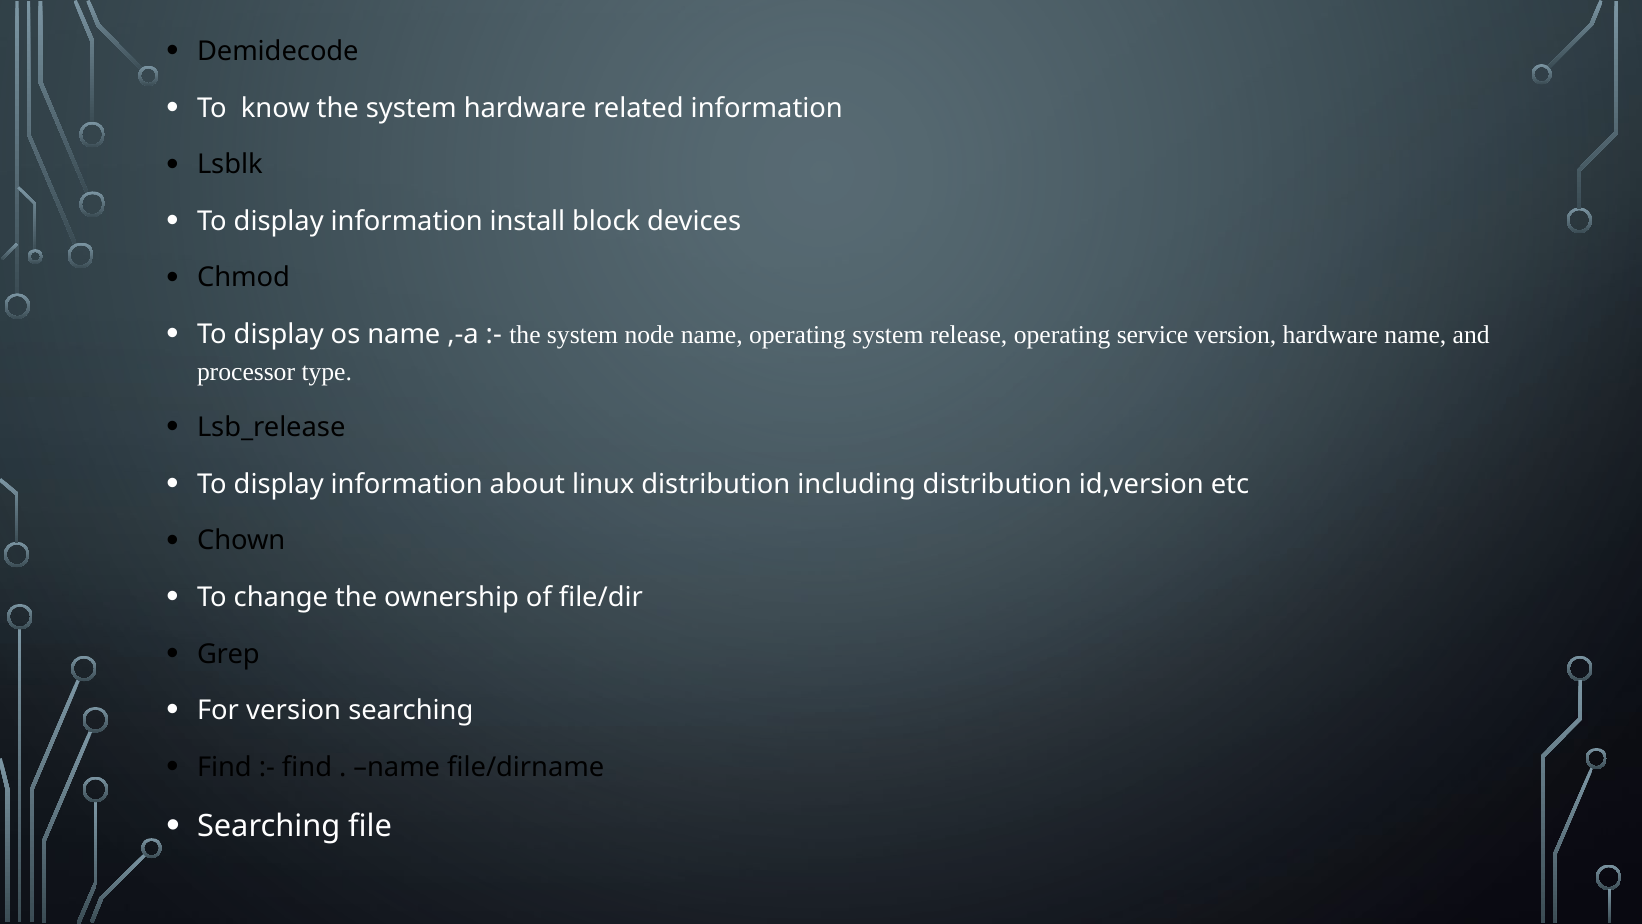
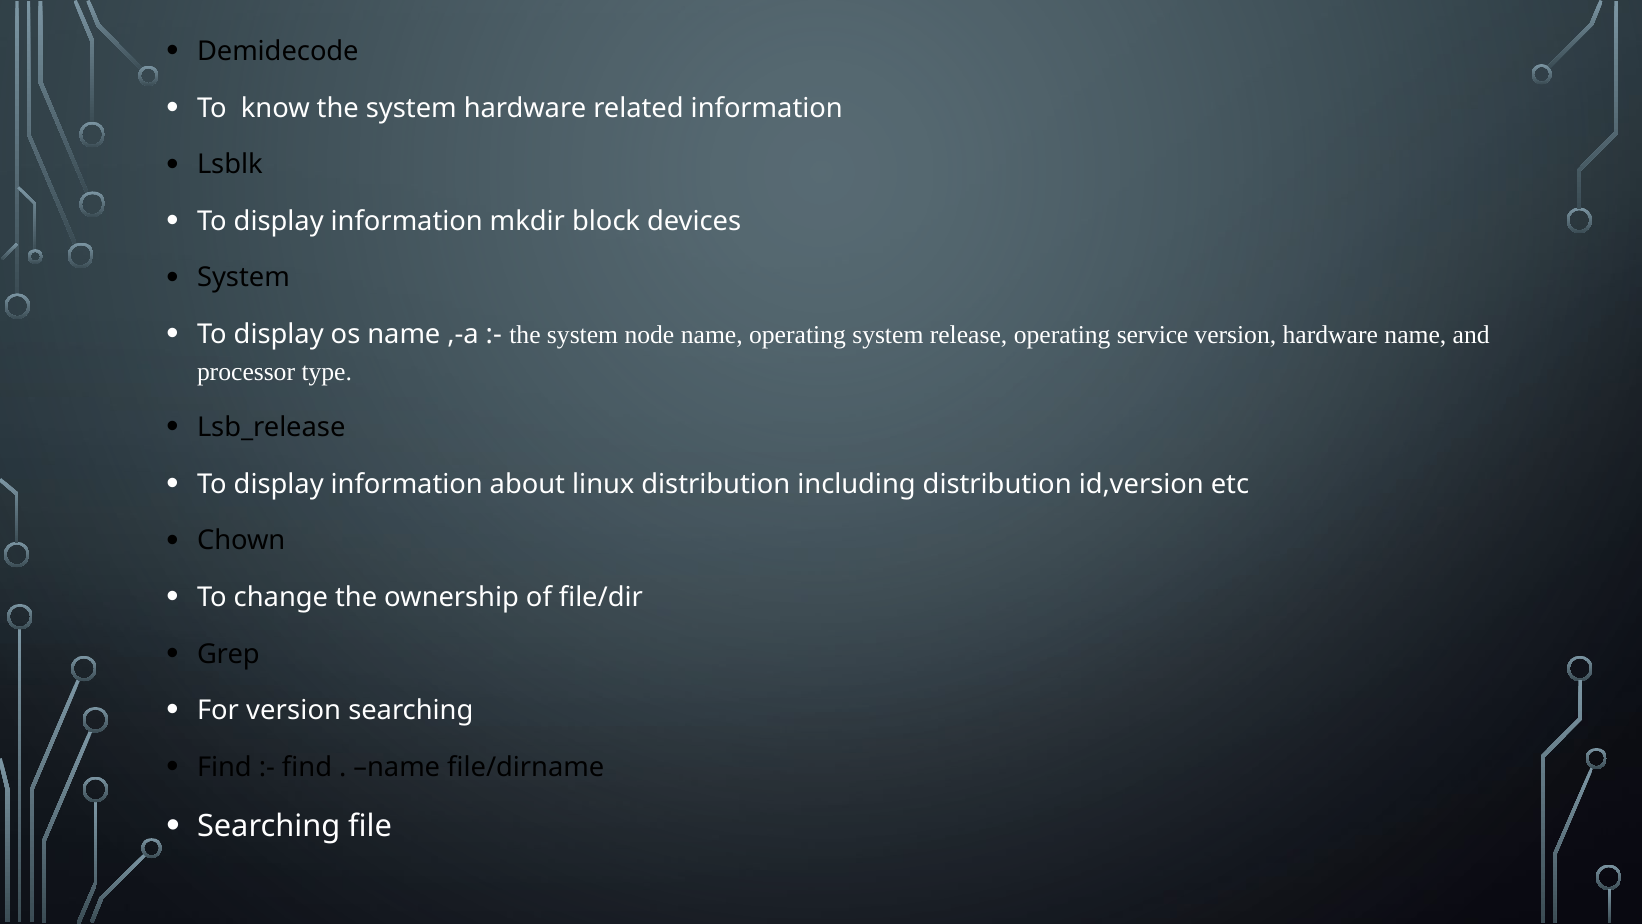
install: install -> mkdir
Chmod at (244, 278): Chmod -> System
